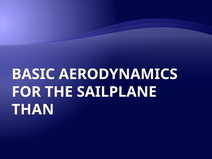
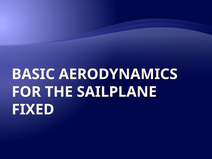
THAN: THAN -> FIXED
